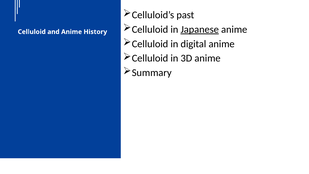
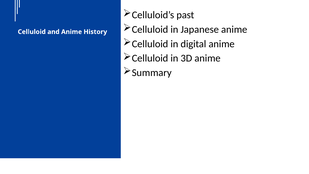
Japanese underline: present -> none
